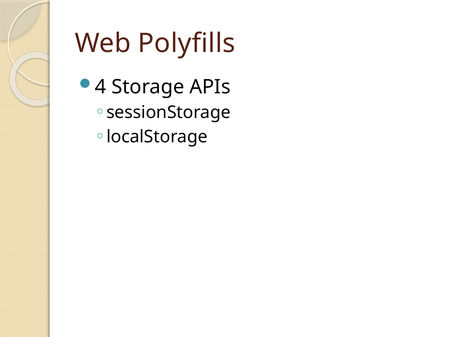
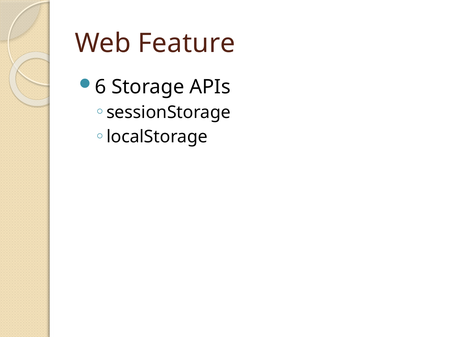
Polyfills: Polyfills -> Feature
4: 4 -> 6
